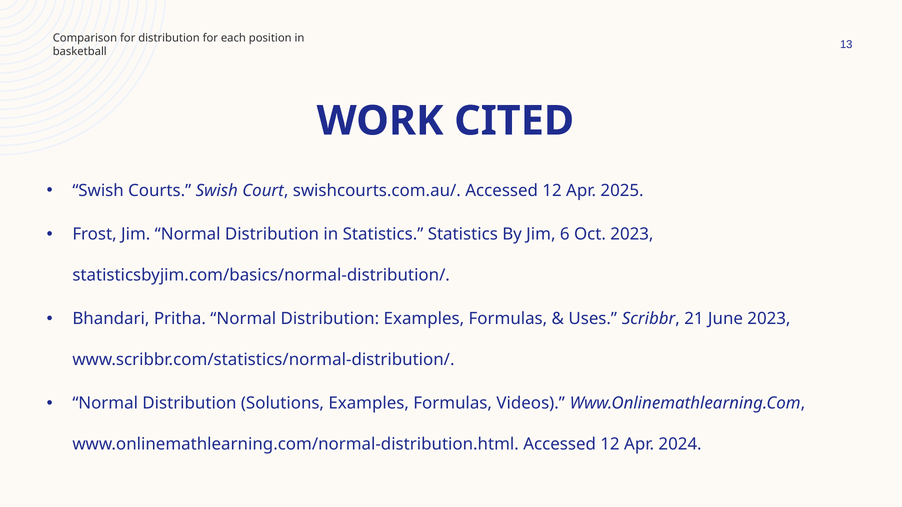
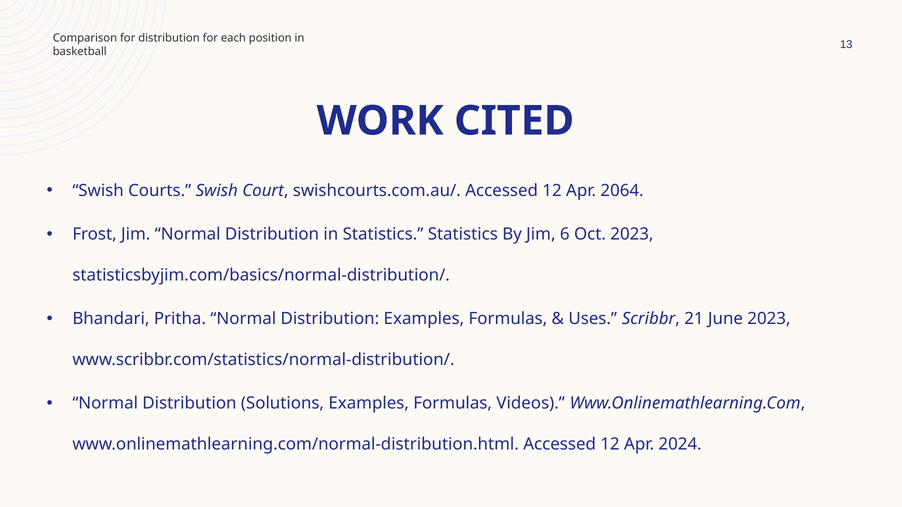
2025: 2025 -> 2064
